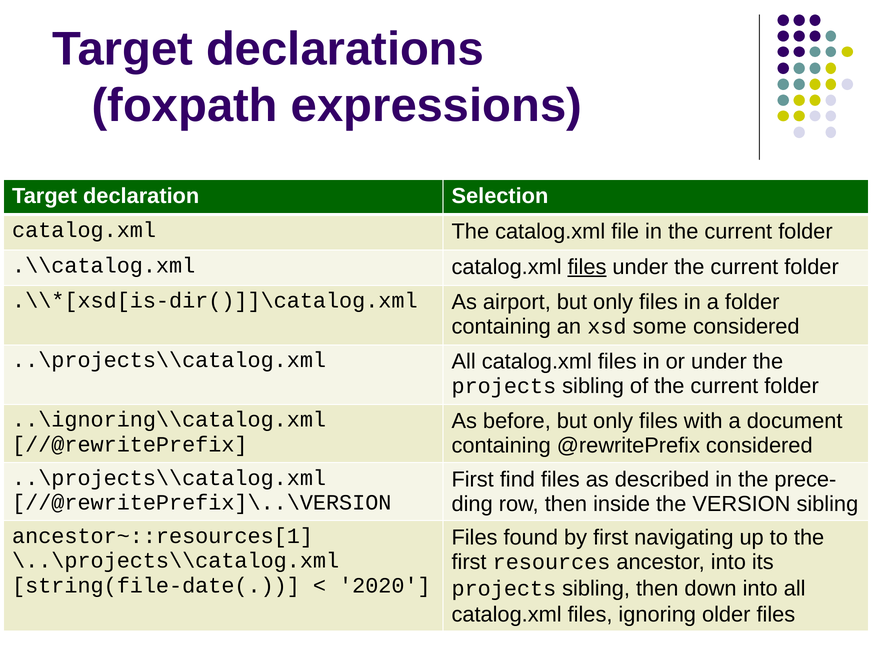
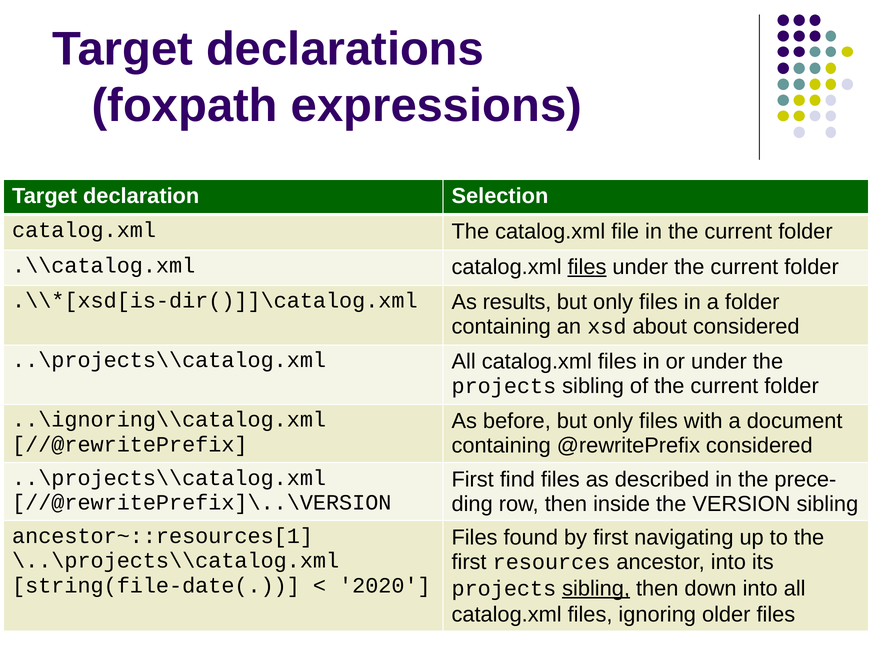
airport: airport -> results
some: some -> about
sibling at (596, 588) underline: none -> present
